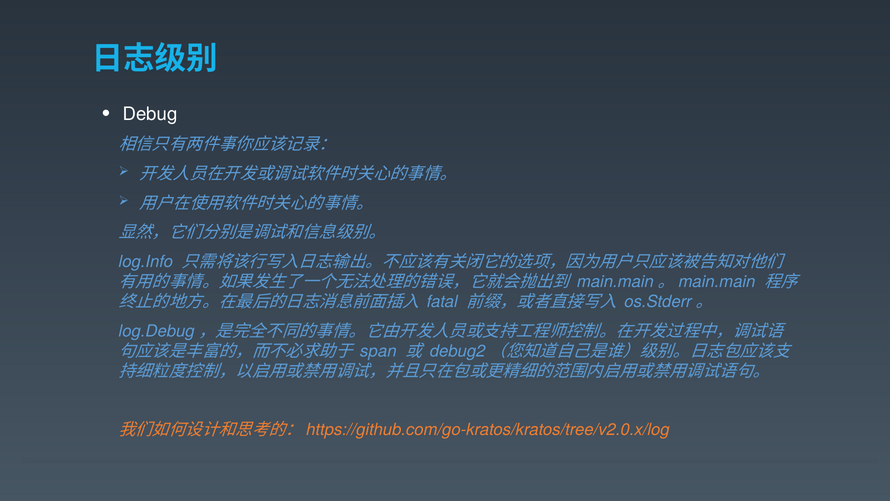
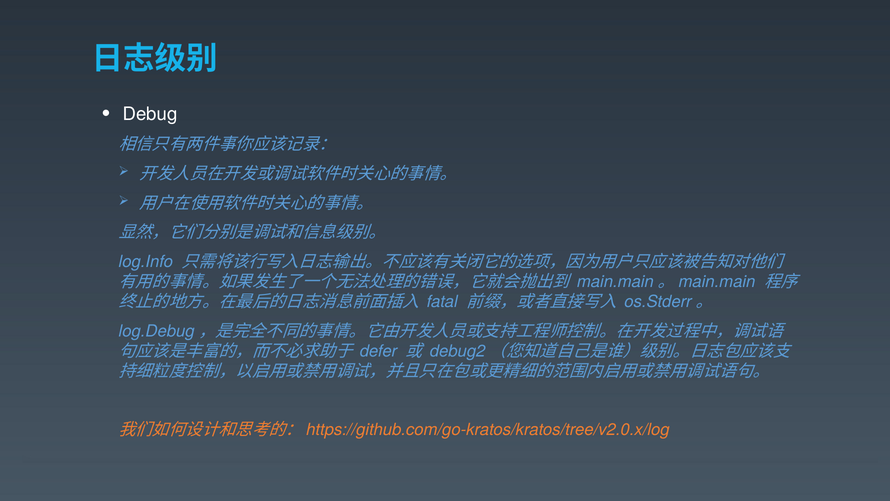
span: span -> defer
